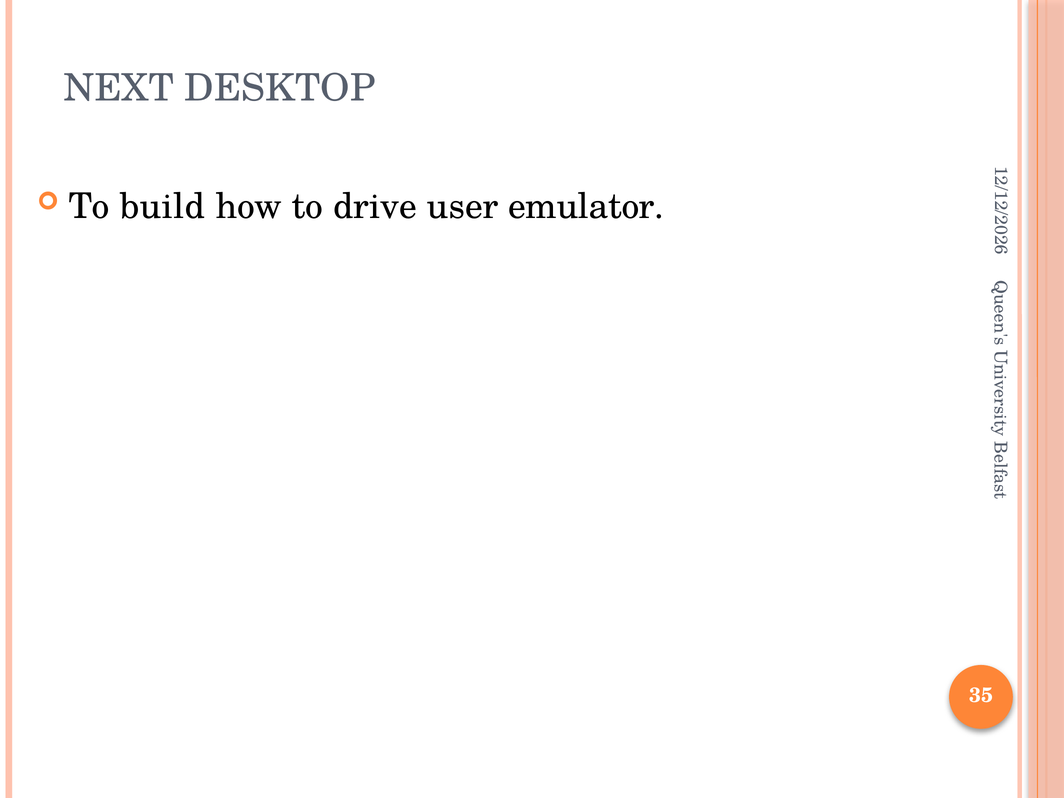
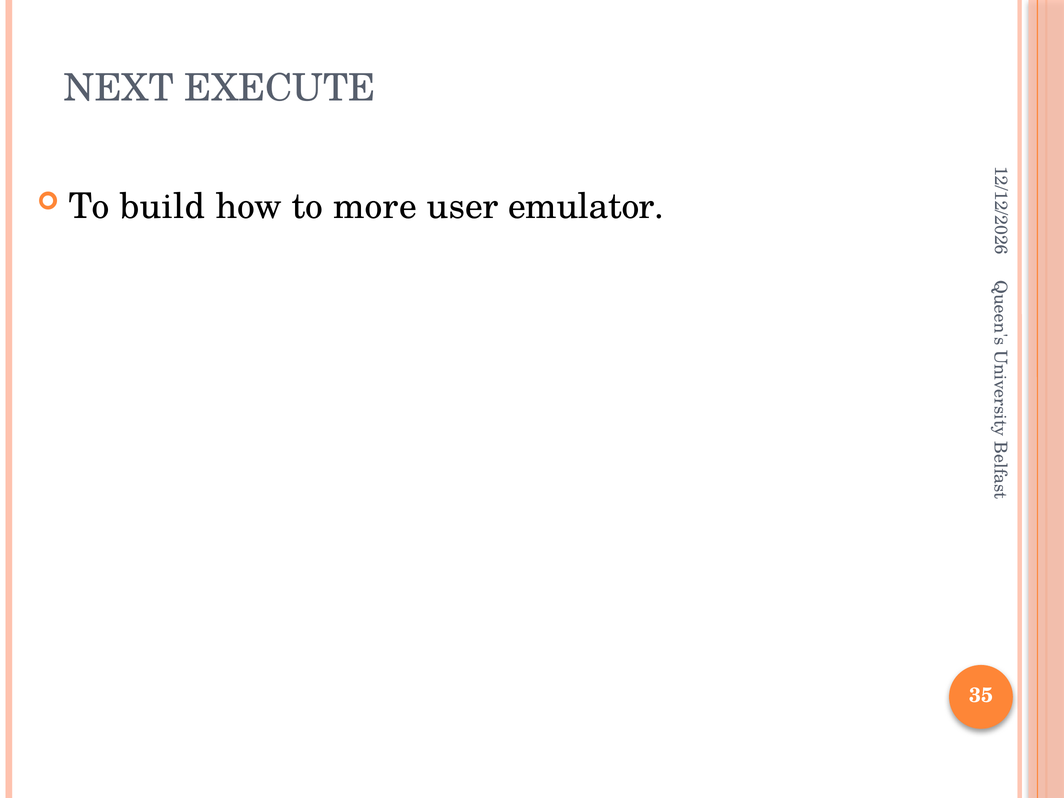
DESKTOP: DESKTOP -> EXECUTE
drive: drive -> more
